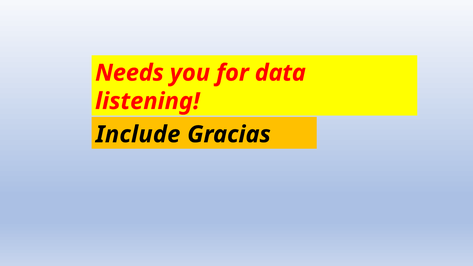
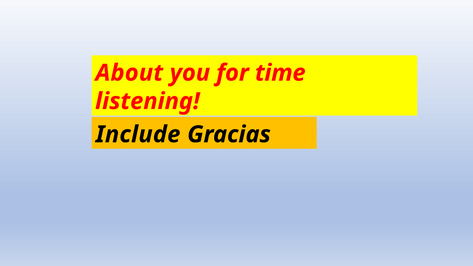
Needs: Needs -> About
data: data -> time
